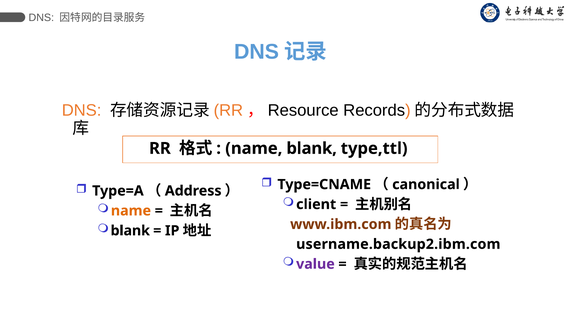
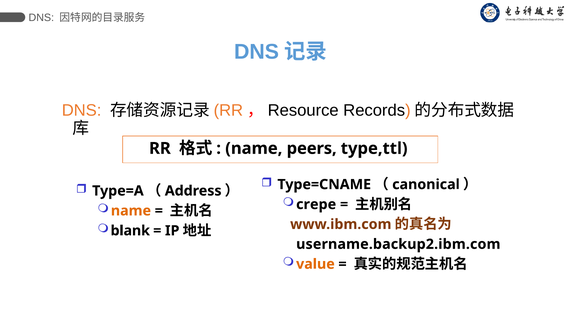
name blank: blank -> peers
client: client -> crepe
value colour: purple -> orange
